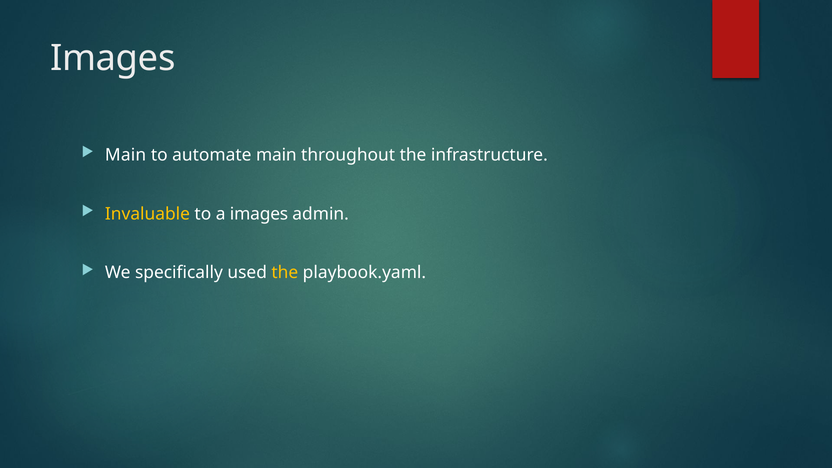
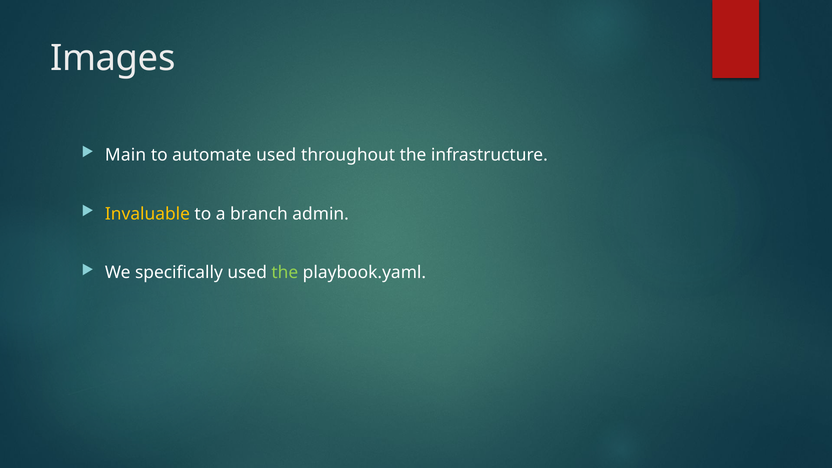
automate main: main -> used
a images: images -> branch
the at (285, 273) colour: yellow -> light green
